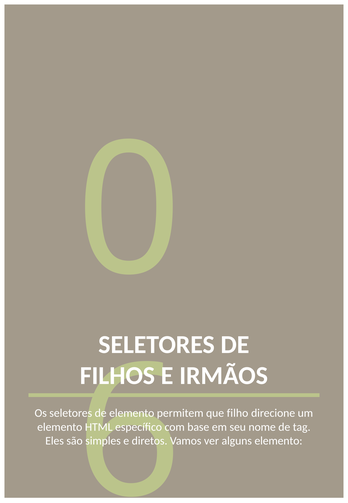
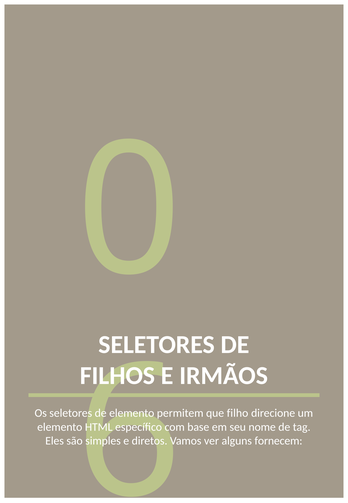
alguns elemento: elemento -> fornecem
